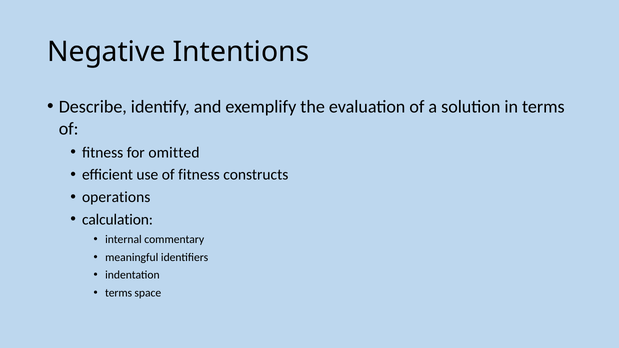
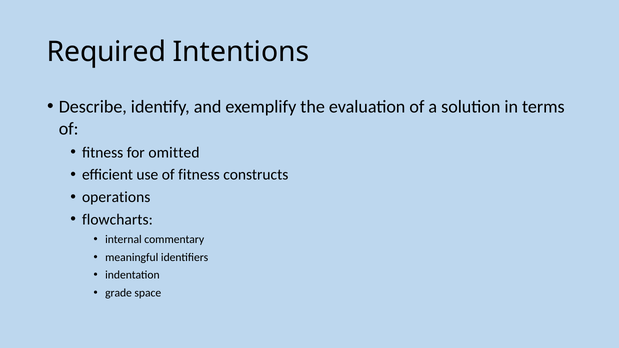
Negative: Negative -> Required
calculation: calculation -> flowcharts
terms at (119, 293): terms -> grade
